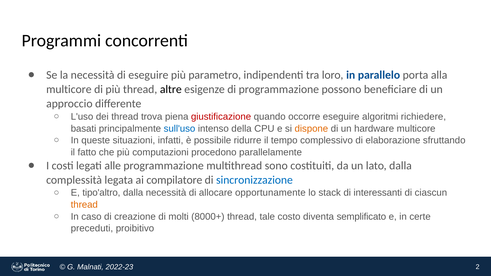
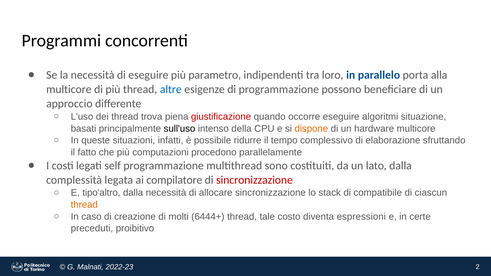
altre colour: black -> blue
richiedere: richiedere -> situazione
sull'uso colour: blue -> black
alle: alle -> self
sincronizzazione at (254, 180) colour: blue -> red
allocare opportunamente: opportunamente -> sincronizzazione
interessanti: interessanti -> compatibile
8000+: 8000+ -> 6444+
semplificato: semplificato -> espressioni
